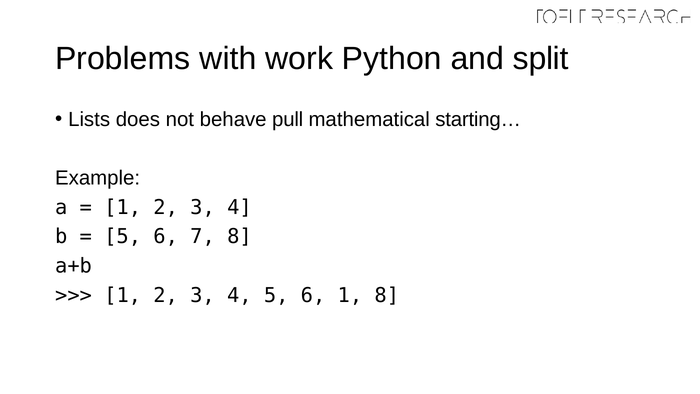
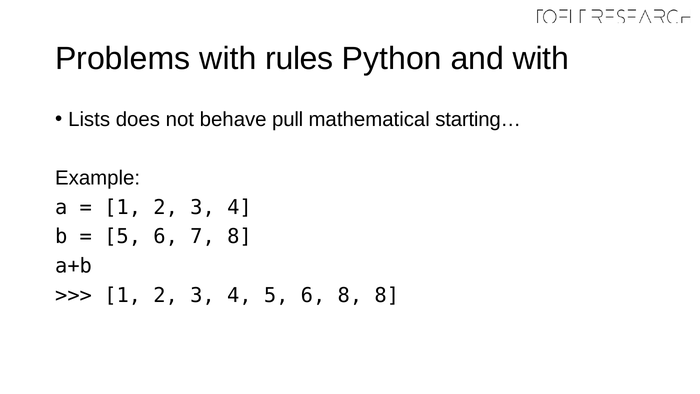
work: work -> rules
and split: split -> with
6 1: 1 -> 8
